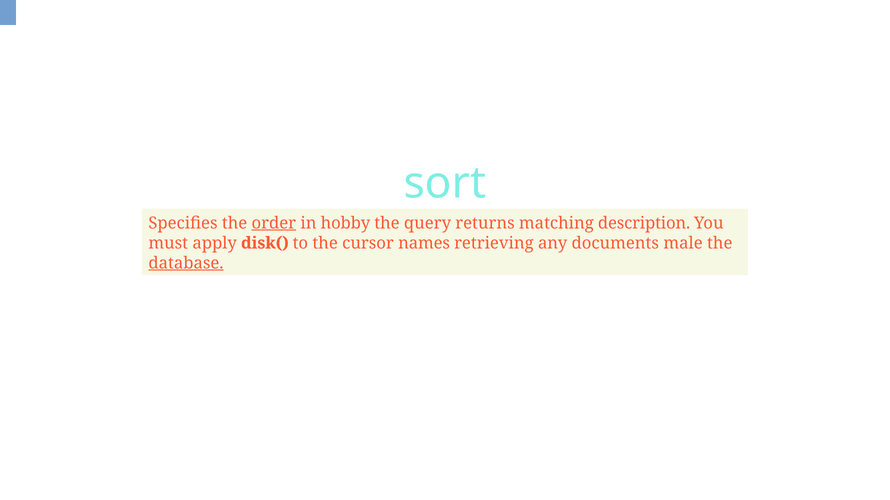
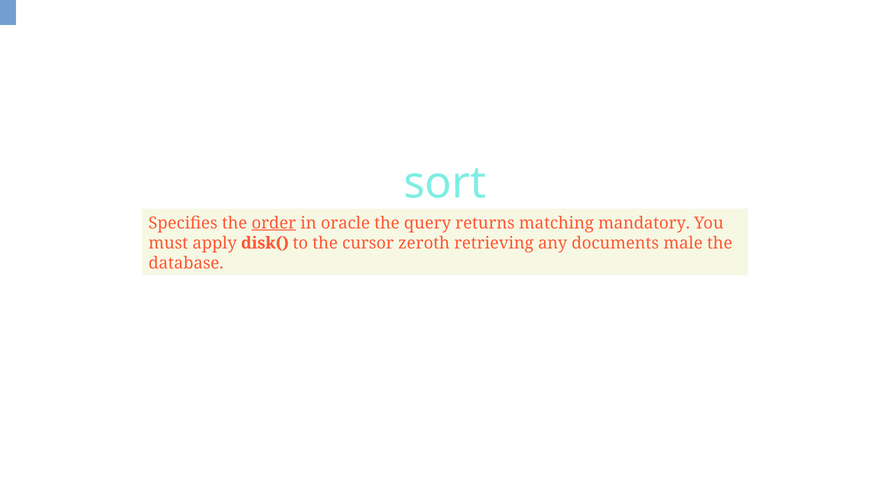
hobby: hobby -> oracle
description: description -> mandatory
names: names -> zeroth
database underline: present -> none
